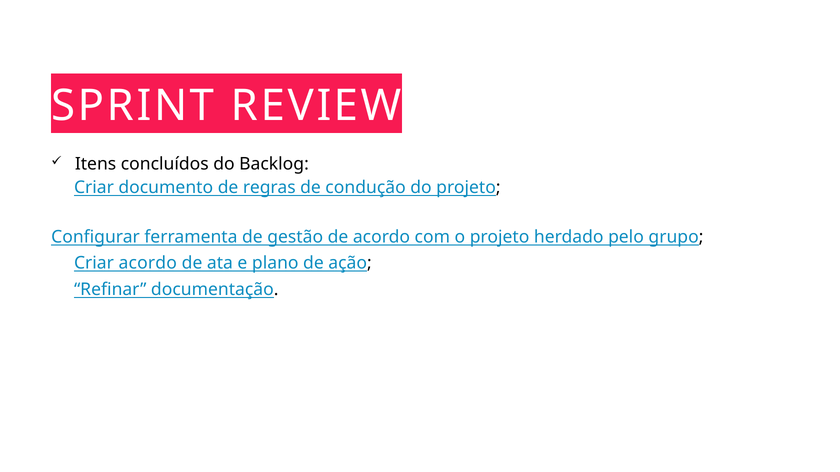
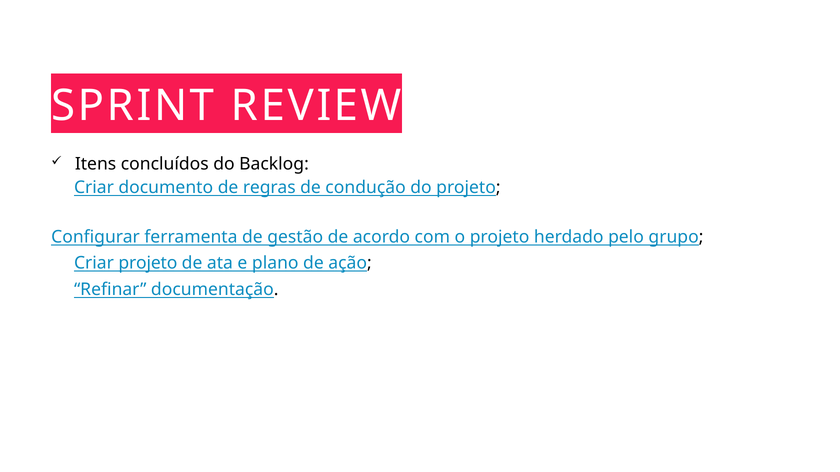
Criar acordo: acordo -> projeto
